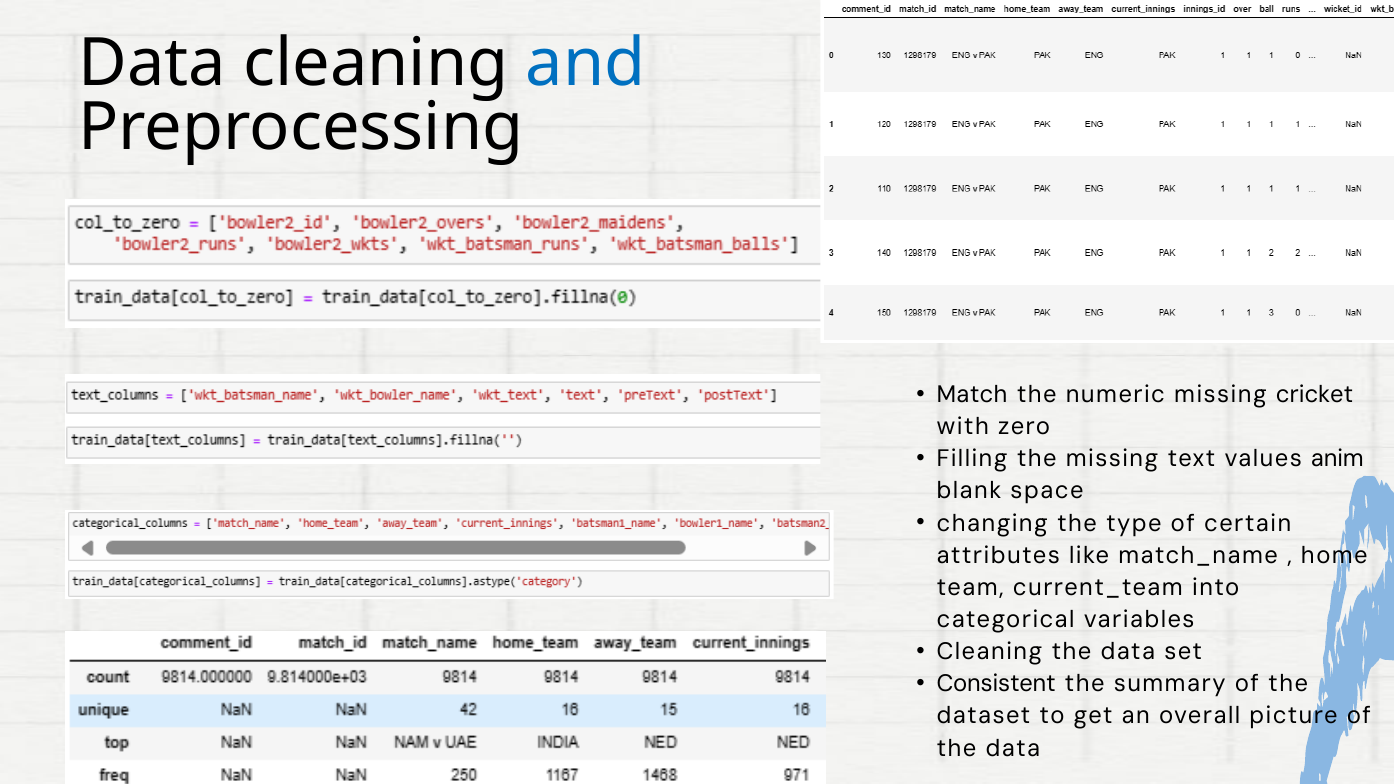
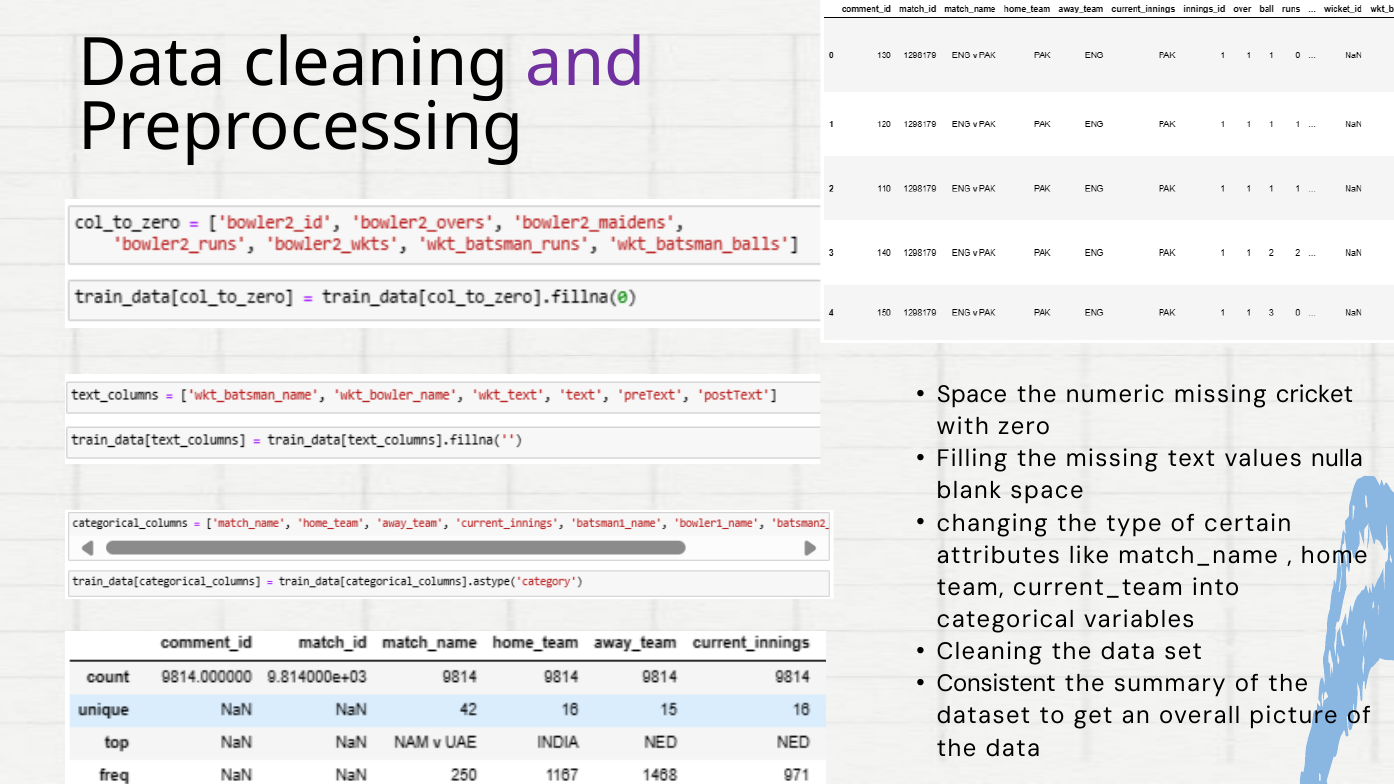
and colour: blue -> purple
Match at (972, 395): Match -> Space
anim: anim -> nulla
